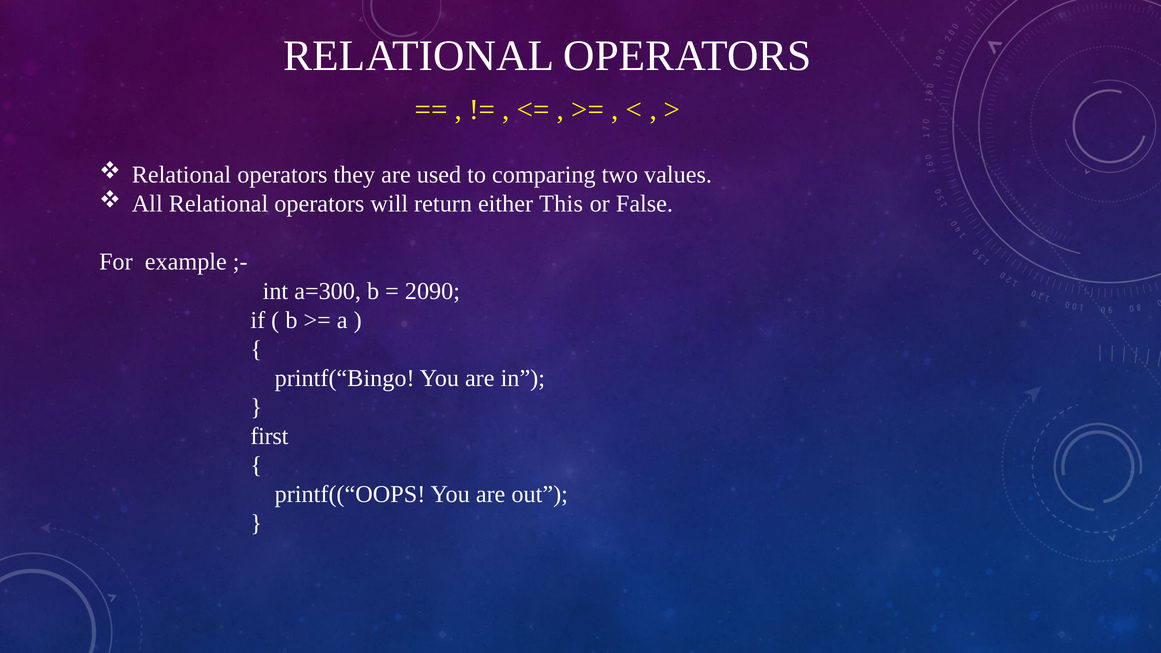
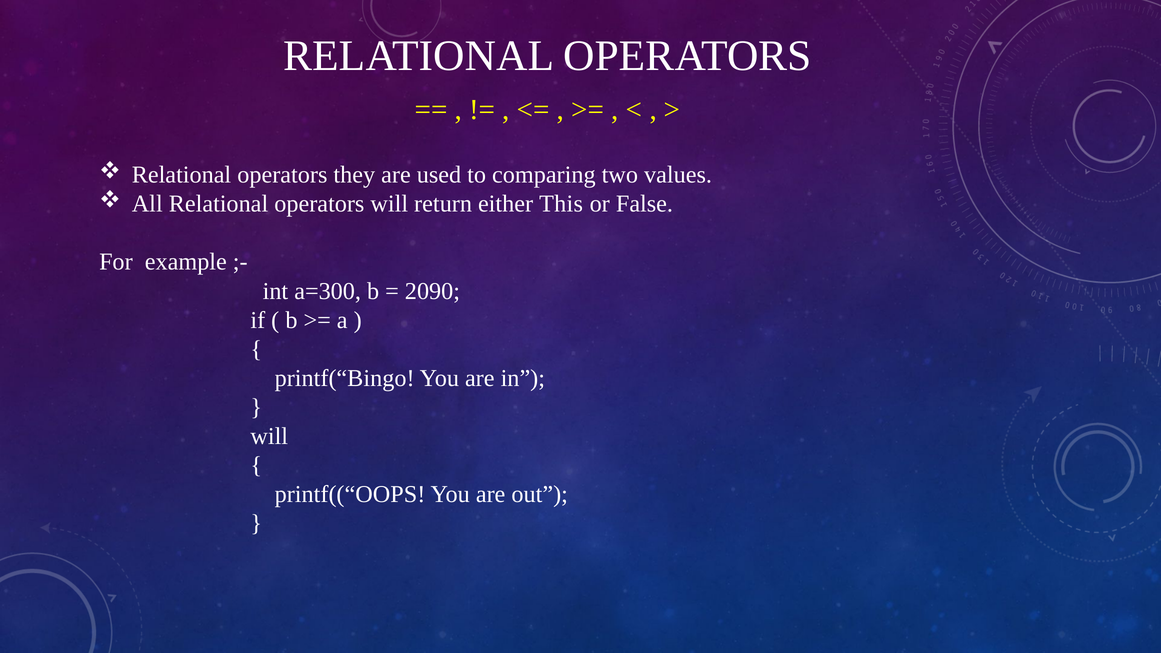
first at (269, 436): first -> will
